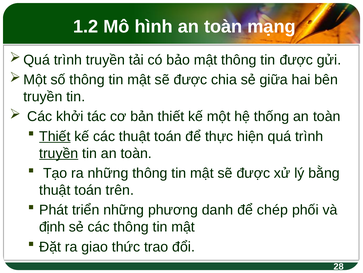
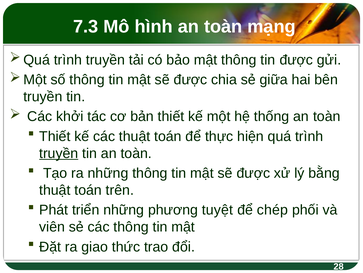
1.2: 1.2 -> 7.3
Thiết at (55, 136) underline: present -> none
danh: danh -> tuyệt
định: định -> viên
